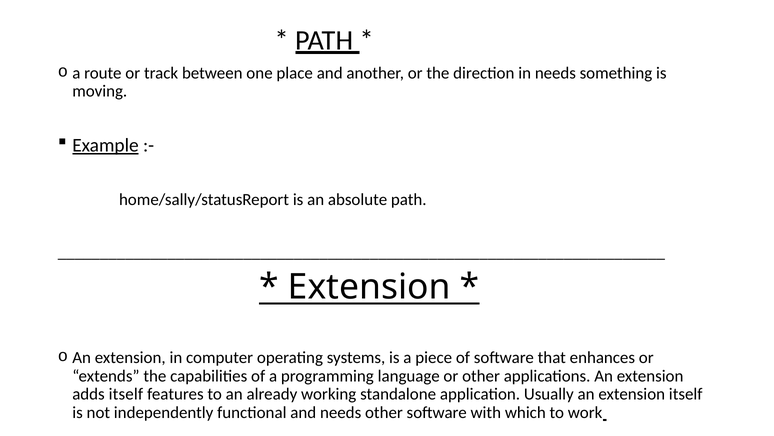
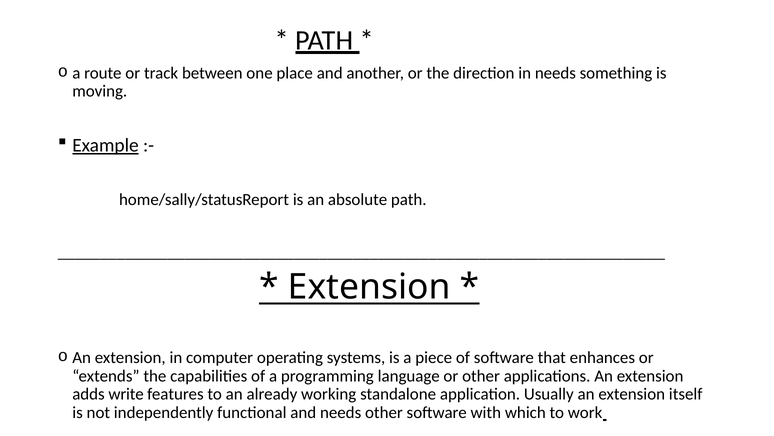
adds itself: itself -> write
